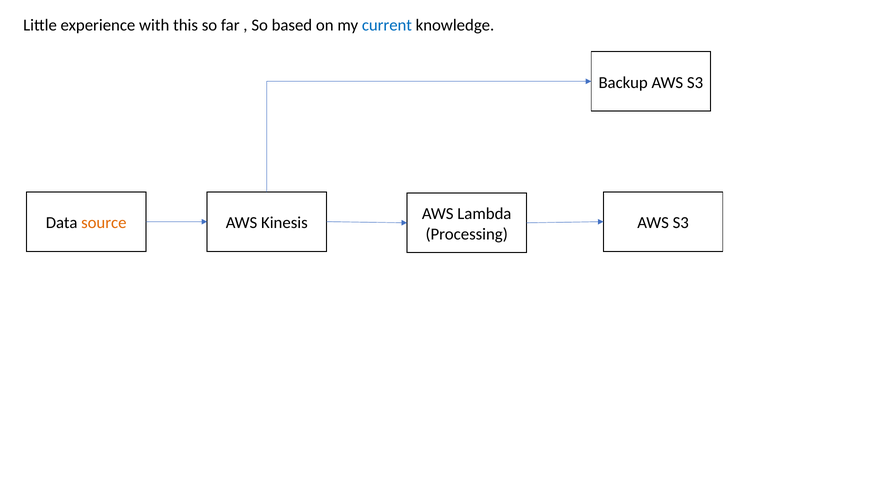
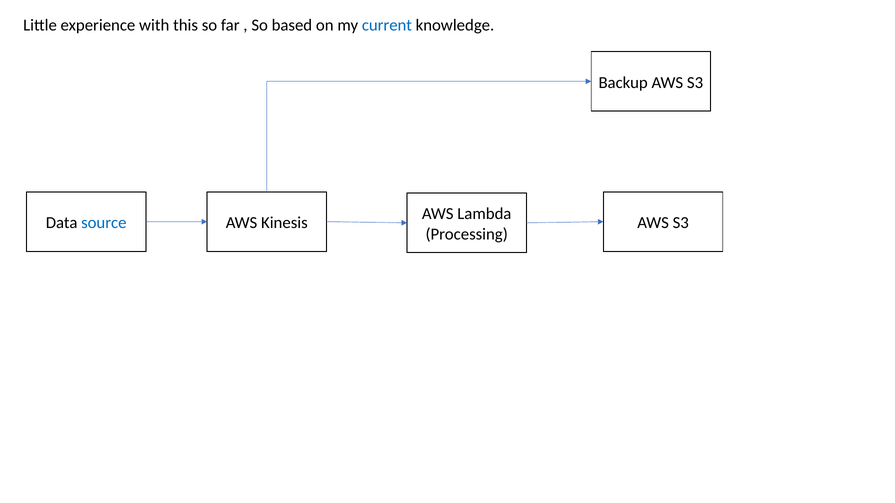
source colour: orange -> blue
